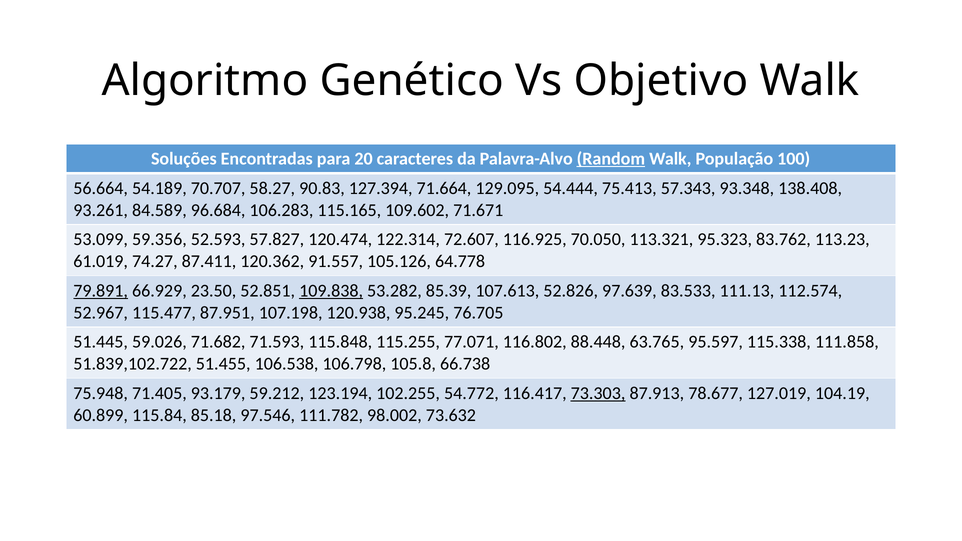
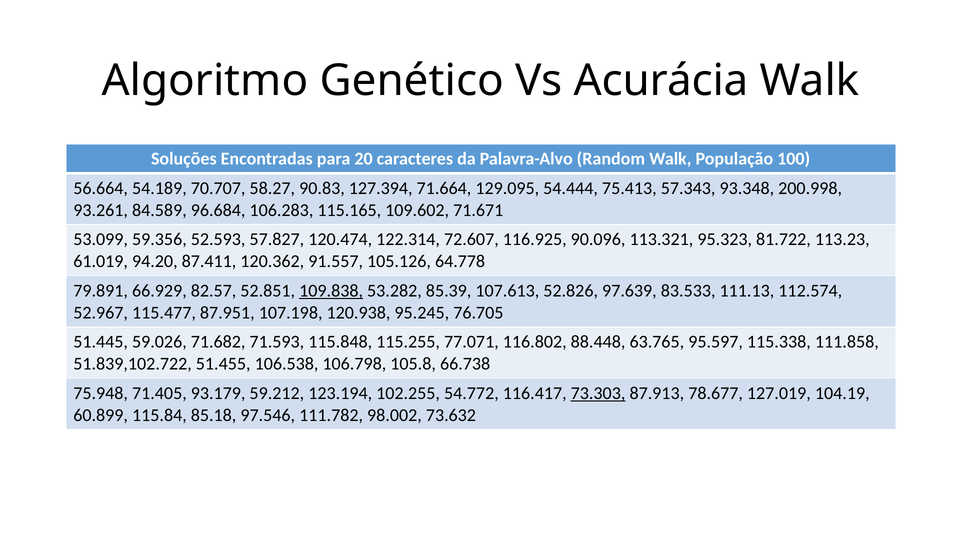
Objetivo: Objetivo -> Acurácia
Random underline: present -> none
138.408: 138.408 -> 200.998
70.050: 70.050 -> 90.096
83.762: 83.762 -> 81.722
74.27: 74.27 -> 94.20
79.891 underline: present -> none
23.50: 23.50 -> 82.57
